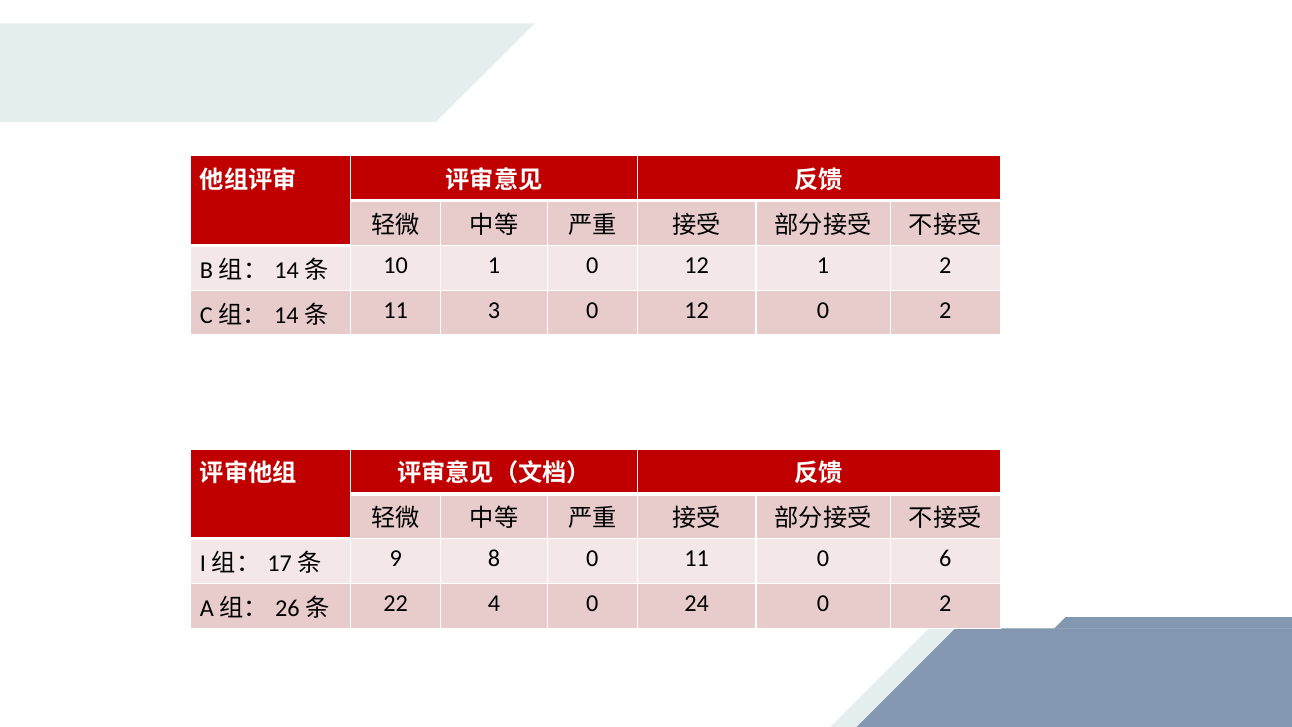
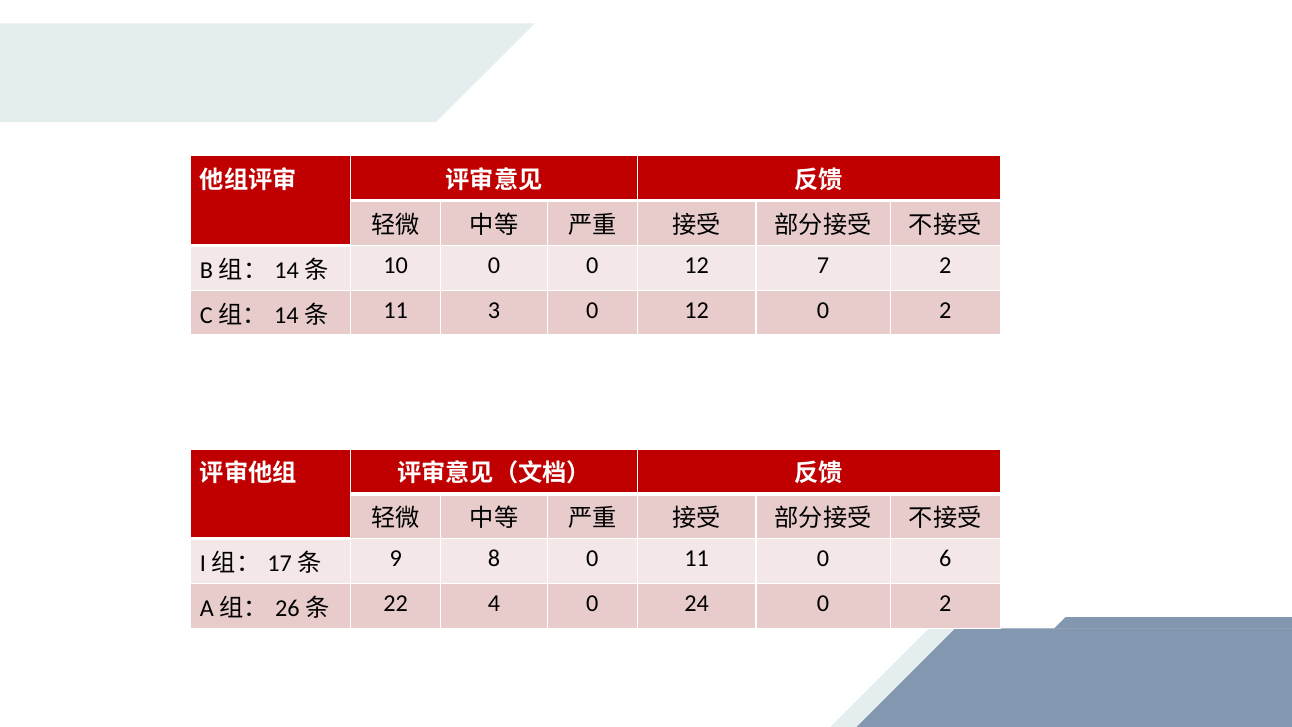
10 1: 1 -> 0
12 1: 1 -> 7
